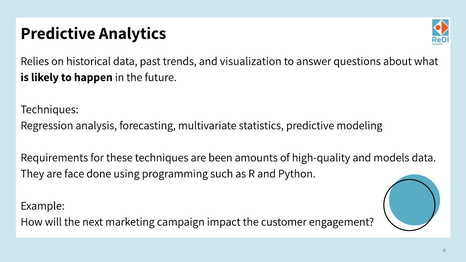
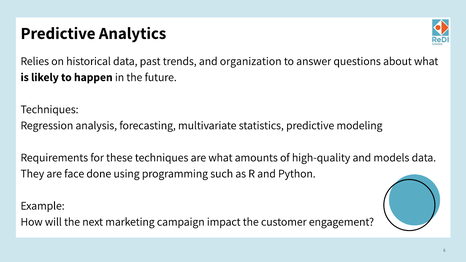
visualization: visualization -> organization
are been: been -> what
